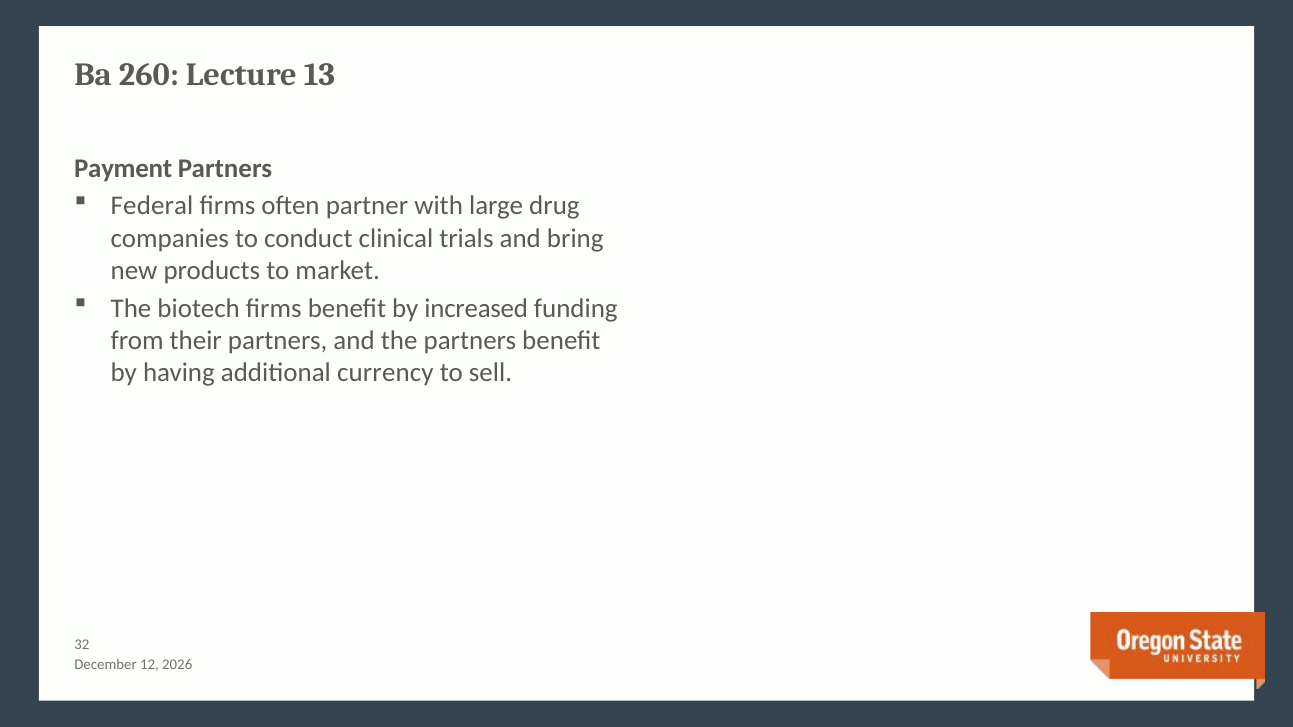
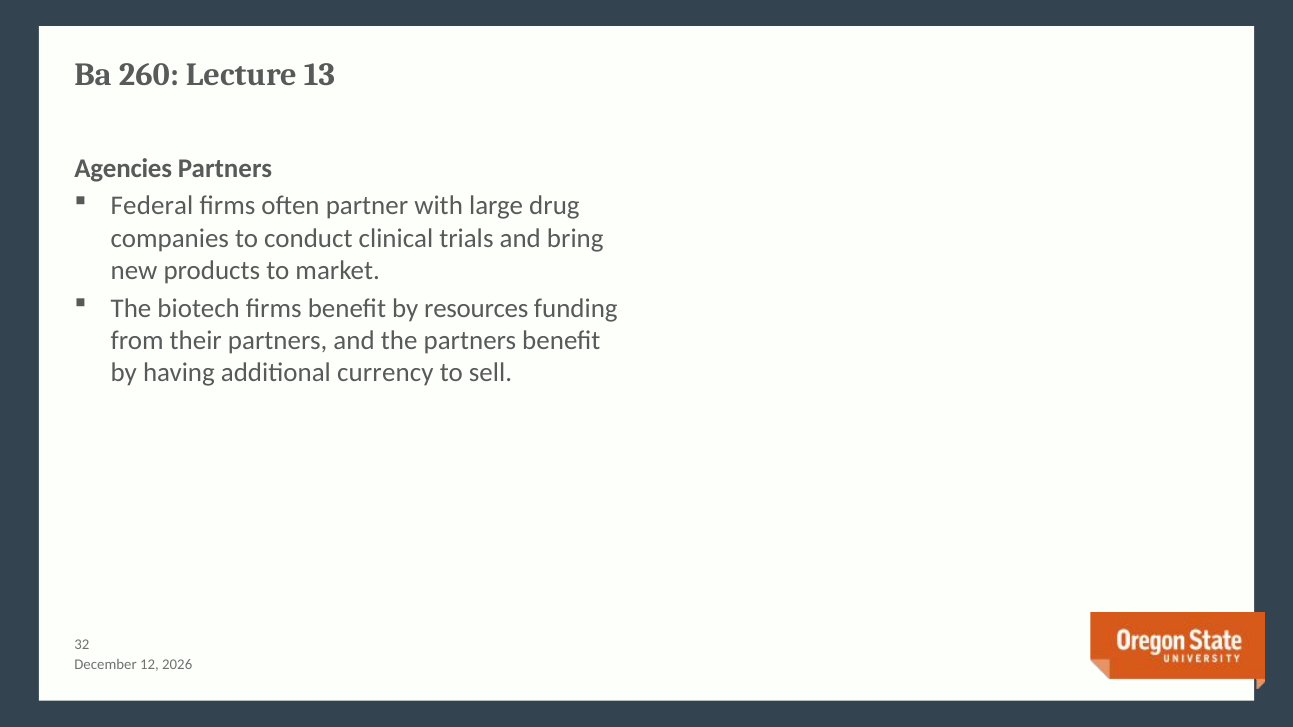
Payment: Payment -> Agencies
increased: increased -> resources
